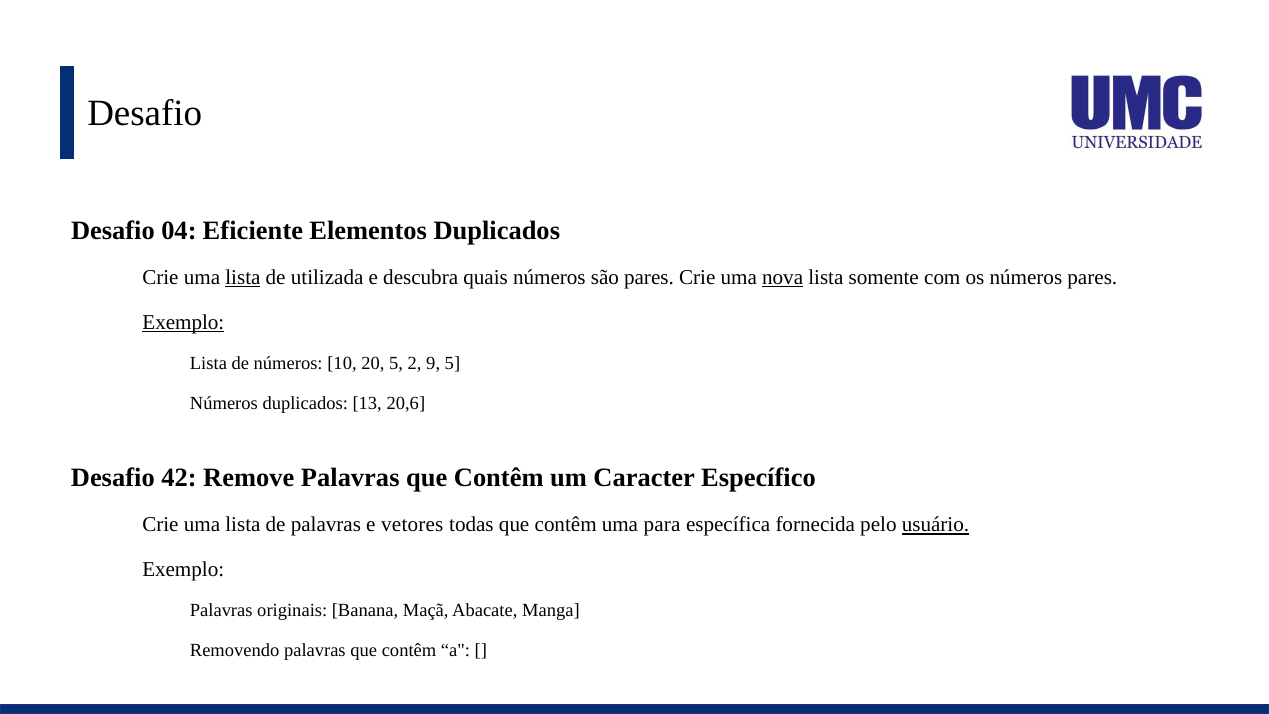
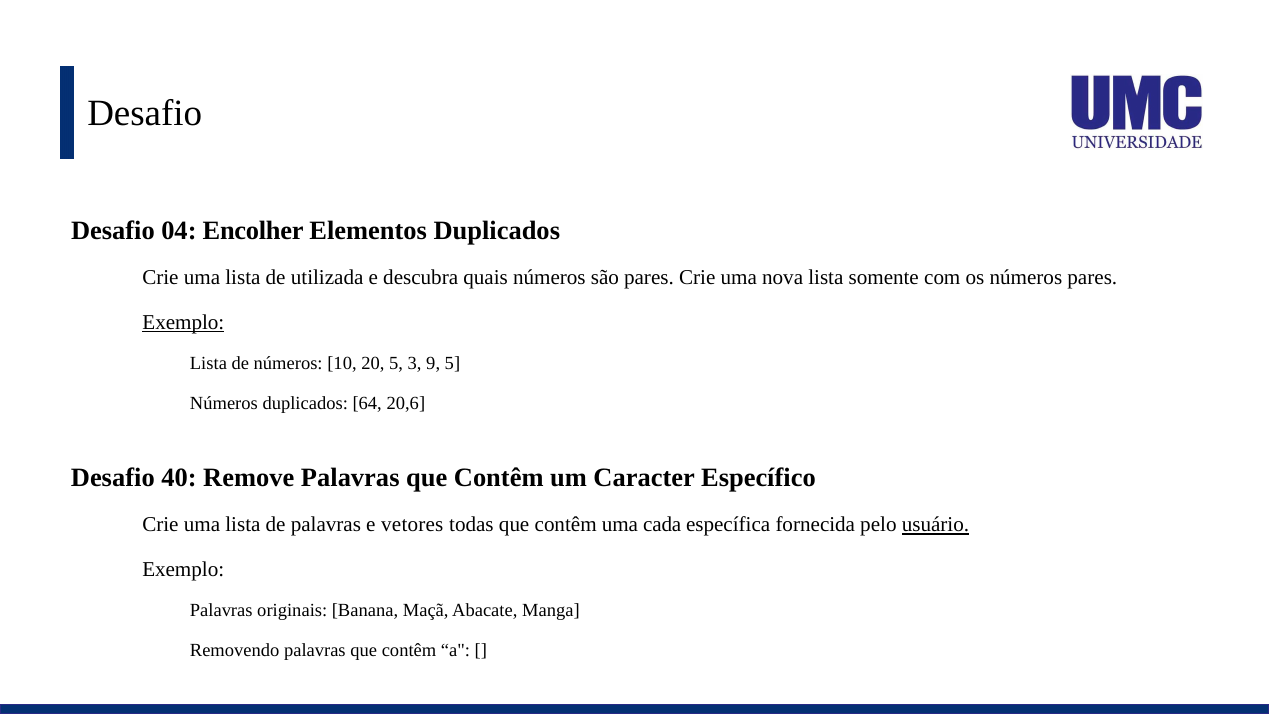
Eficiente: Eficiente -> Encolher
lista at (243, 278) underline: present -> none
nova underline: present -> none
2: 2 -> 3
13: 13 -> 64
42: 42 -> 40
para: para -> cada
